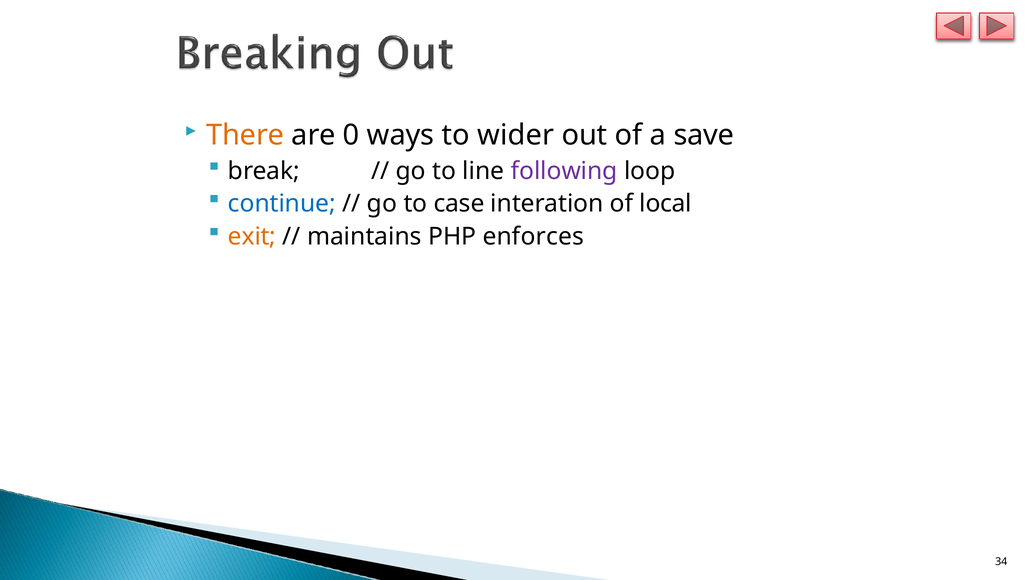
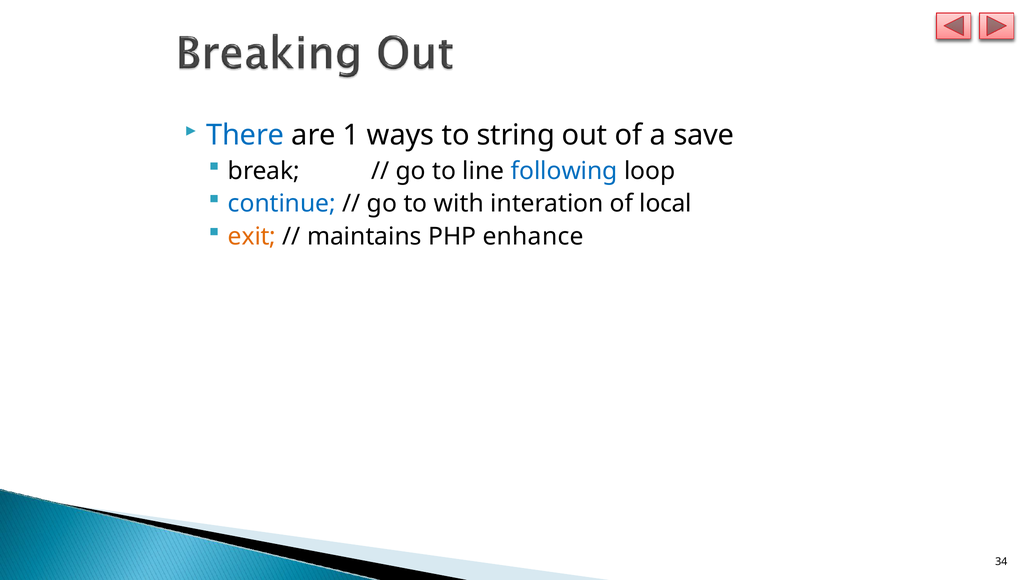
There colour: orange -> blue
0: 0 -> 1
wider: wider -> string
following colour: purple -> blue
case: case -> with
enforces: enforces -> enhance
